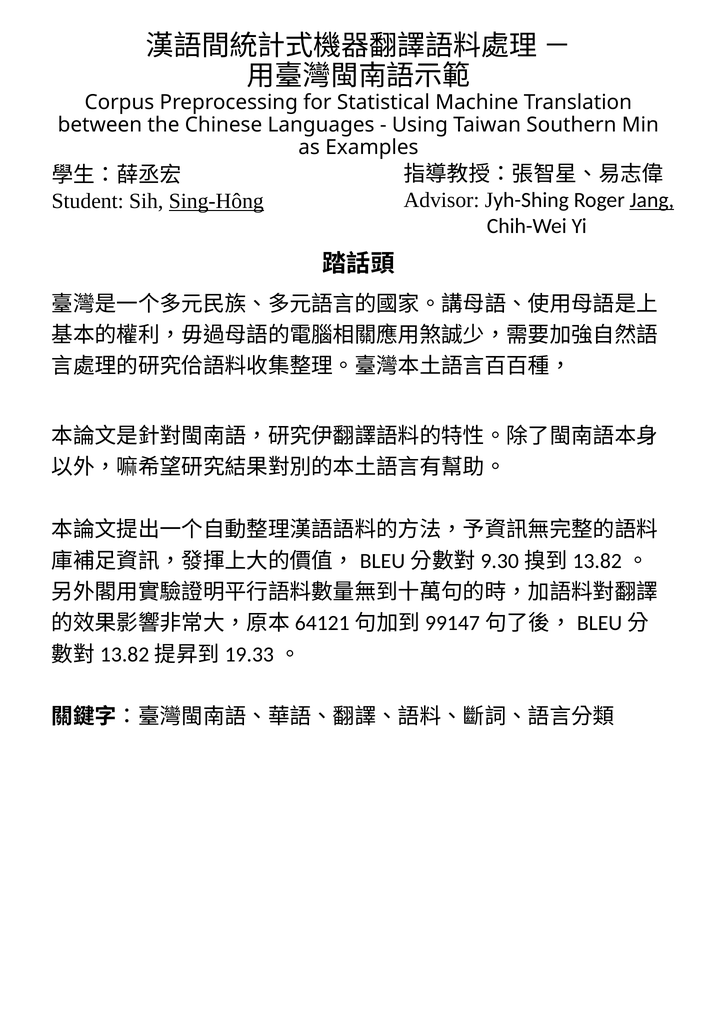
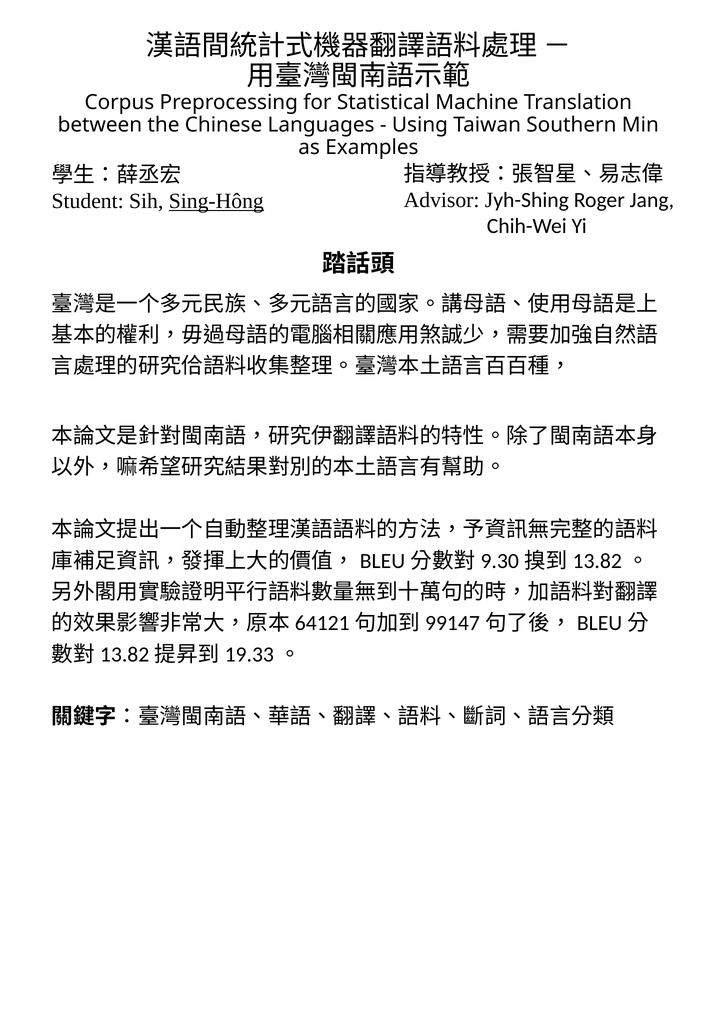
Jang underline: present -> none
